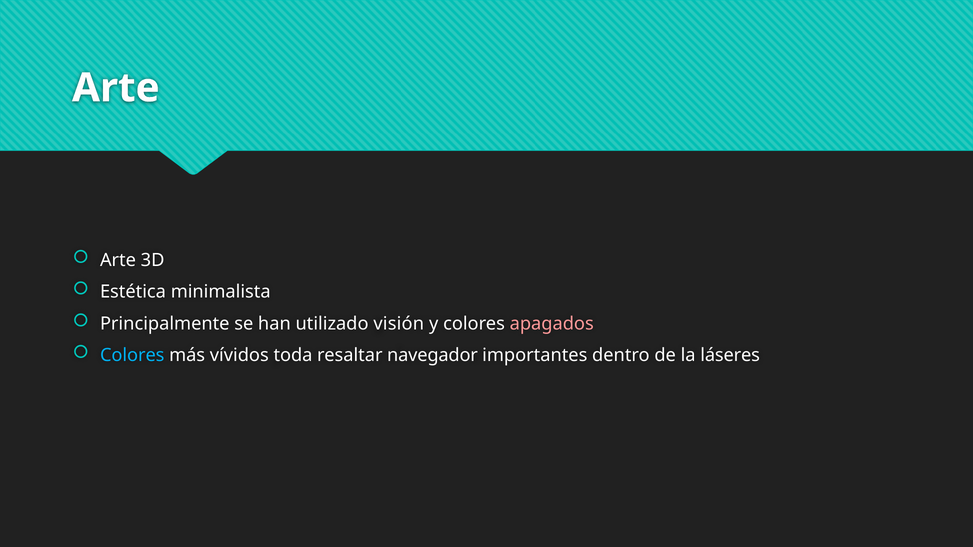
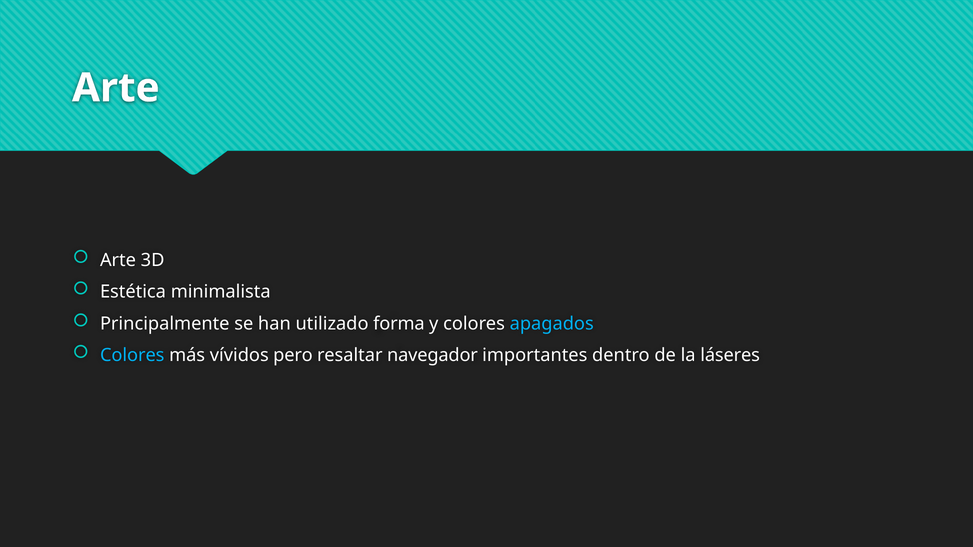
visión: visión -> forma
apagados colour: pink -> light blue
toda: toda -> pero
